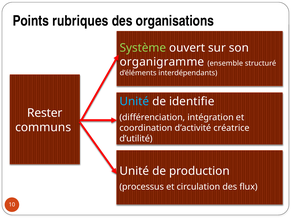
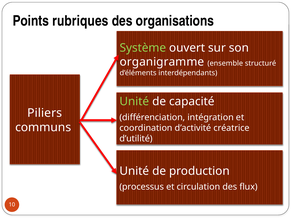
Unité at (134, 102) colour: light blue -> light green
identifie: identifie -> capacité
Rester: Rester -> Piliers
